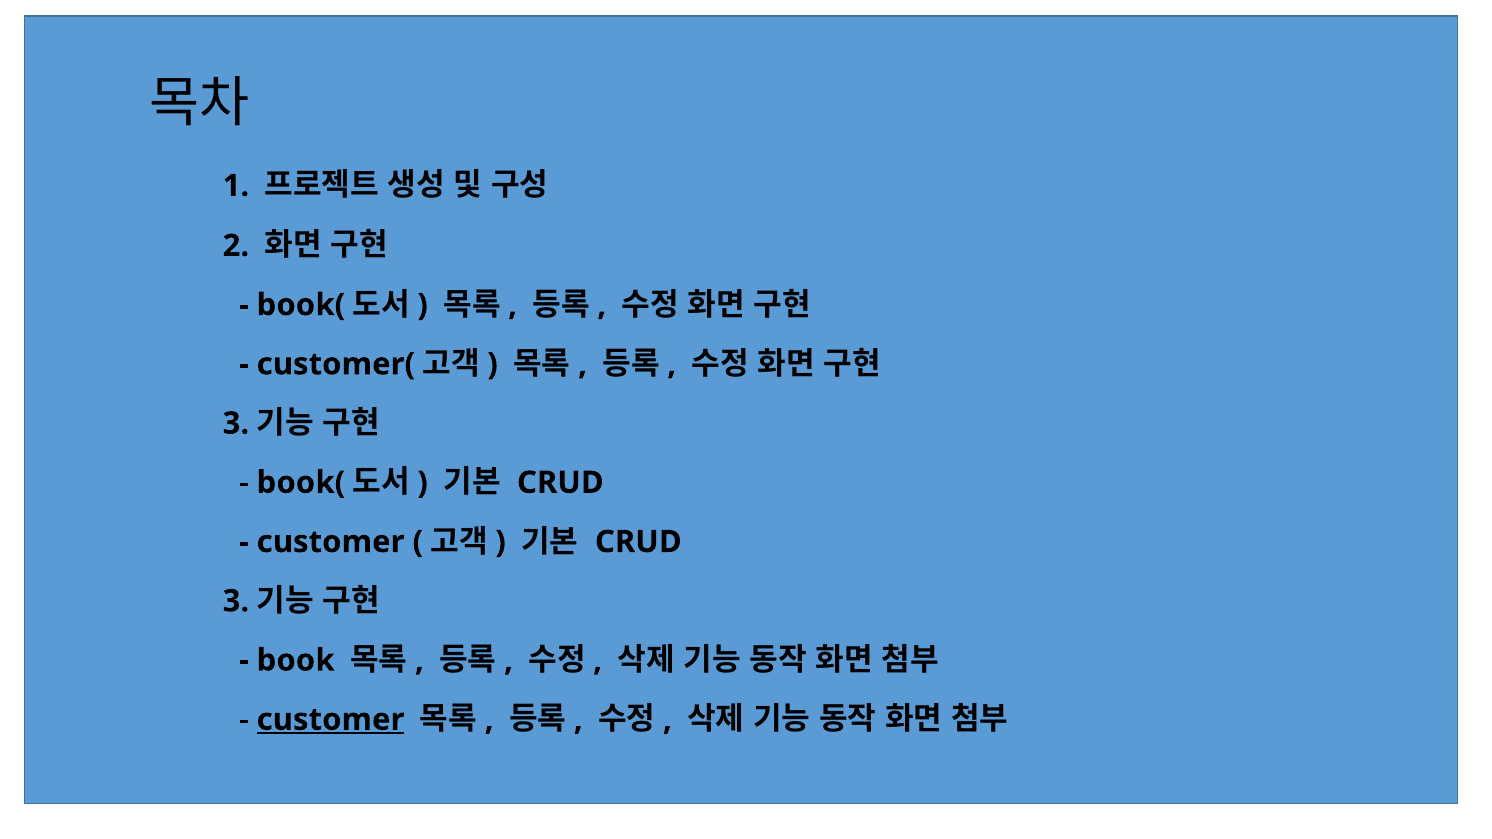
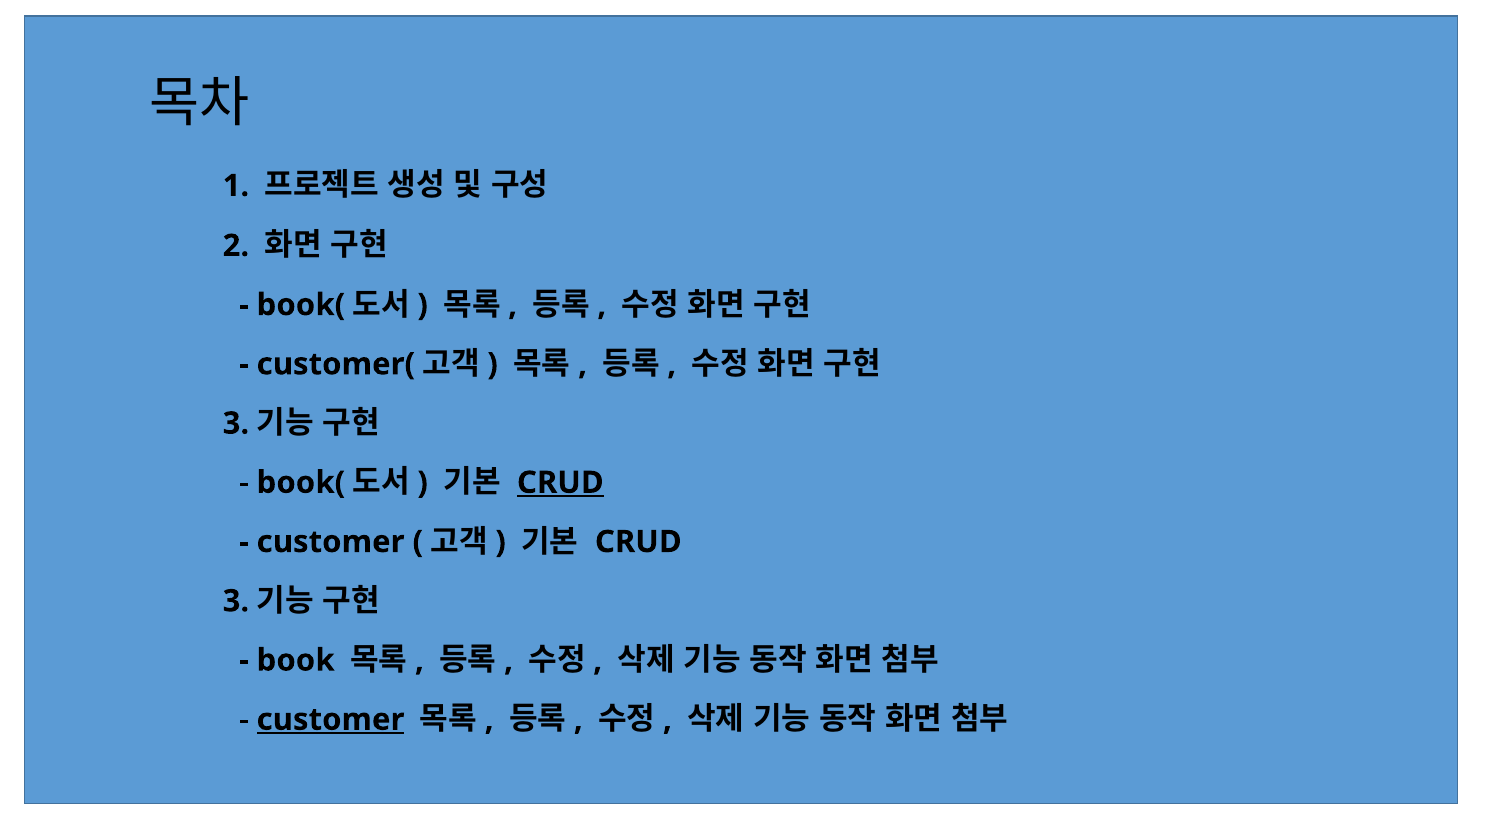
CRUD at (560, 483) underline: none -> present
